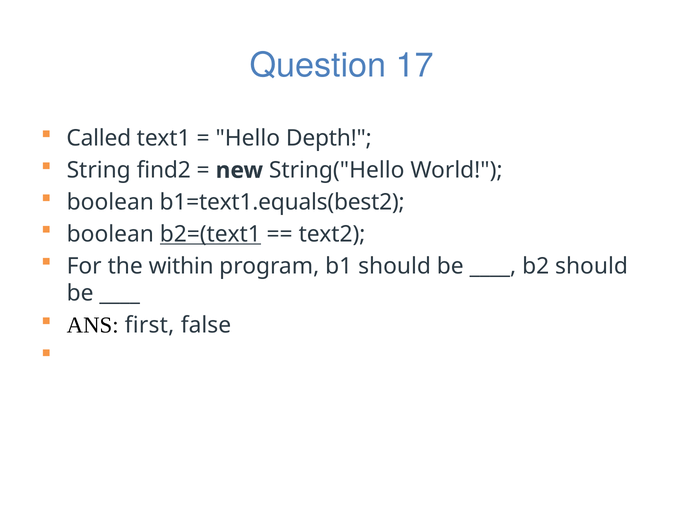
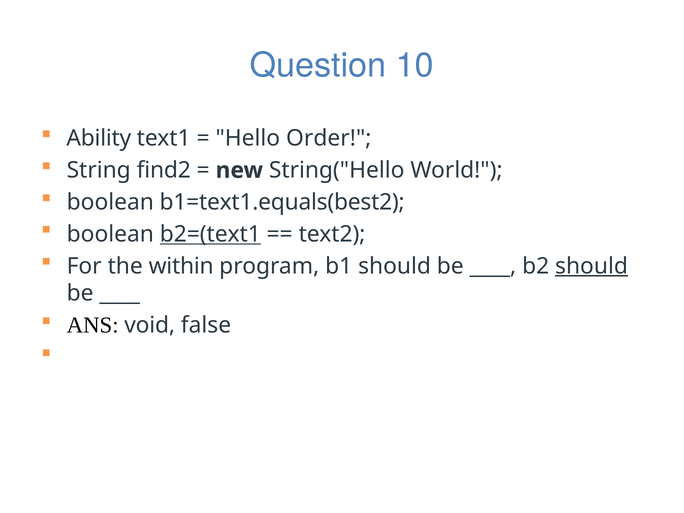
17: 17 -> 10
Called: Called -> Ability
Depth: Depth -> Order
should at (592, 266) underline: none -> present
first: first -> void
